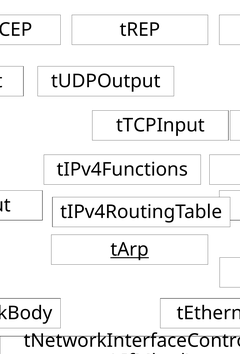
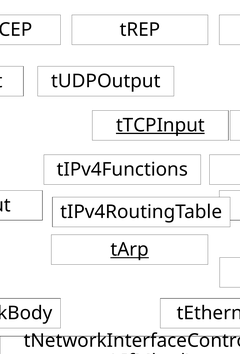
tTCPInput underline: none -> present
